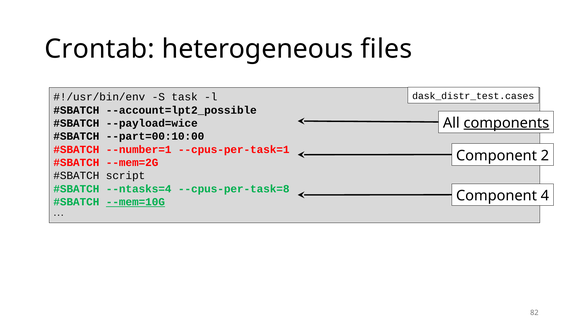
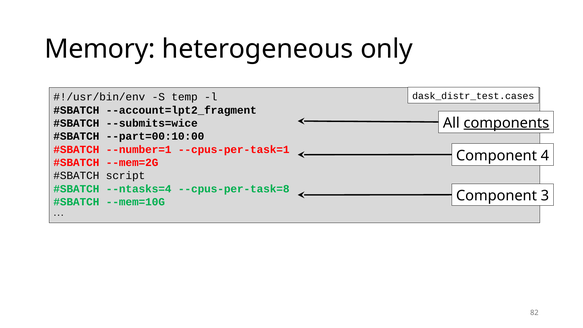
Crontab: Crontab -> Memory
files: files -> only
task: task -> temp
--account=lpt2_possible: --account=lpt2_possible -> --account=lpt2_fragment
--payload=wice: --payload=wice -> --submits=wice
2: 2 -> 4
4: 4 -> 3
--mem=10G underline: present -> none
